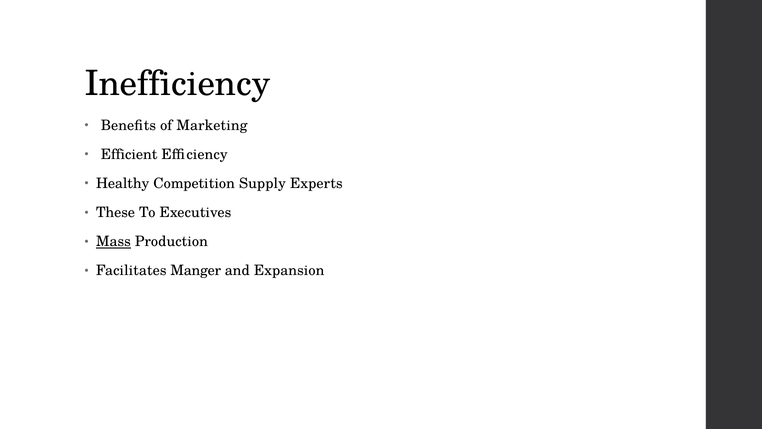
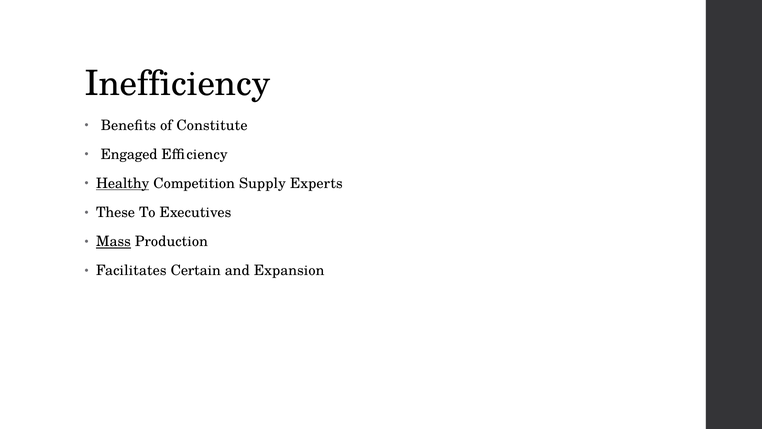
Marketing: Marketing -> Constitute
Efficient: Efficient -> Engaged
Healthy underline: none -> present
Manger: Manger -> Certain
